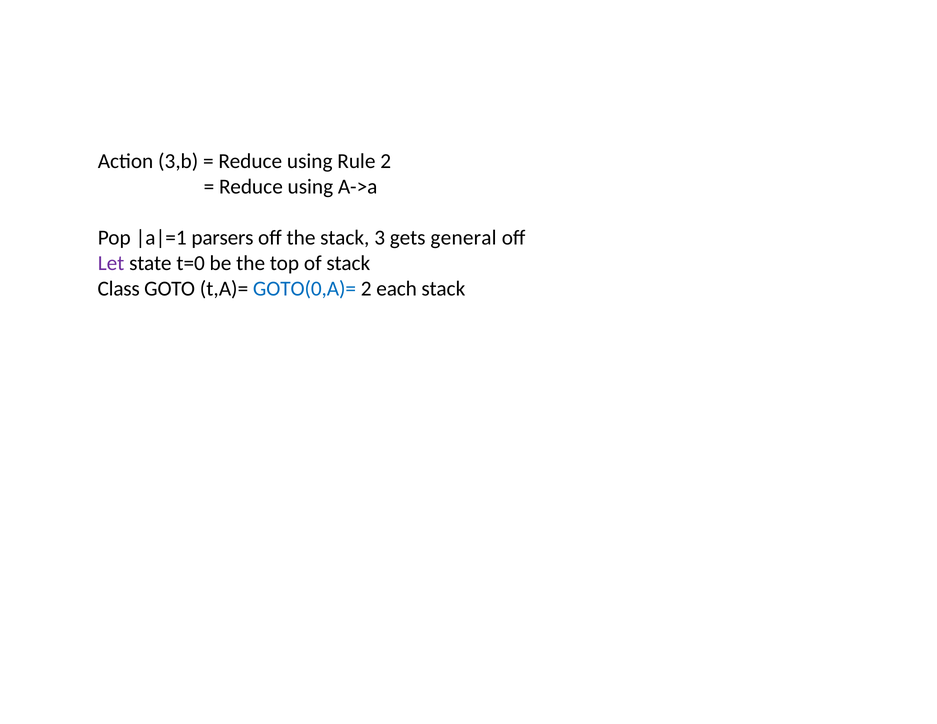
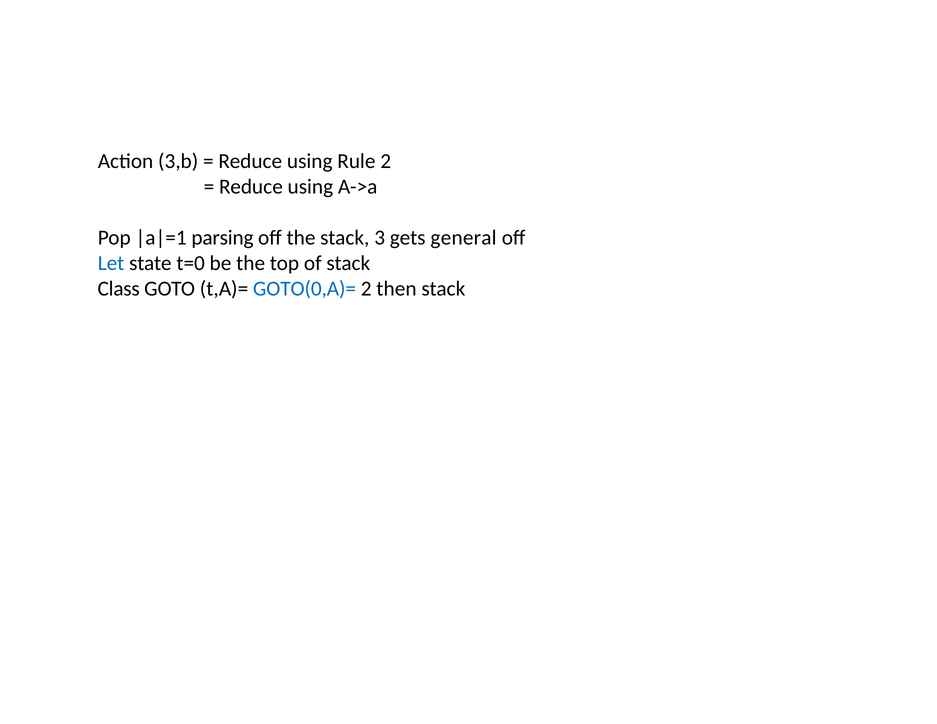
parsers: parsers -> parsing
Let colour: purple -> blue
each: each -> then
